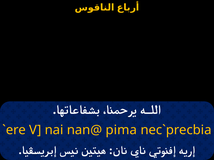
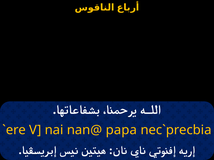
pima: pima -> papa
